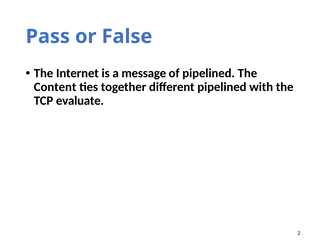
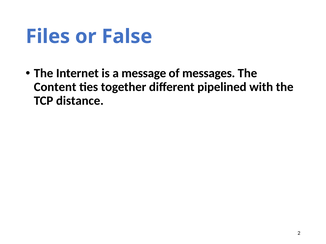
Pass: Pass -> Files
of pipelined: pipelined -> messages
evaluate: evaluate -> distance
